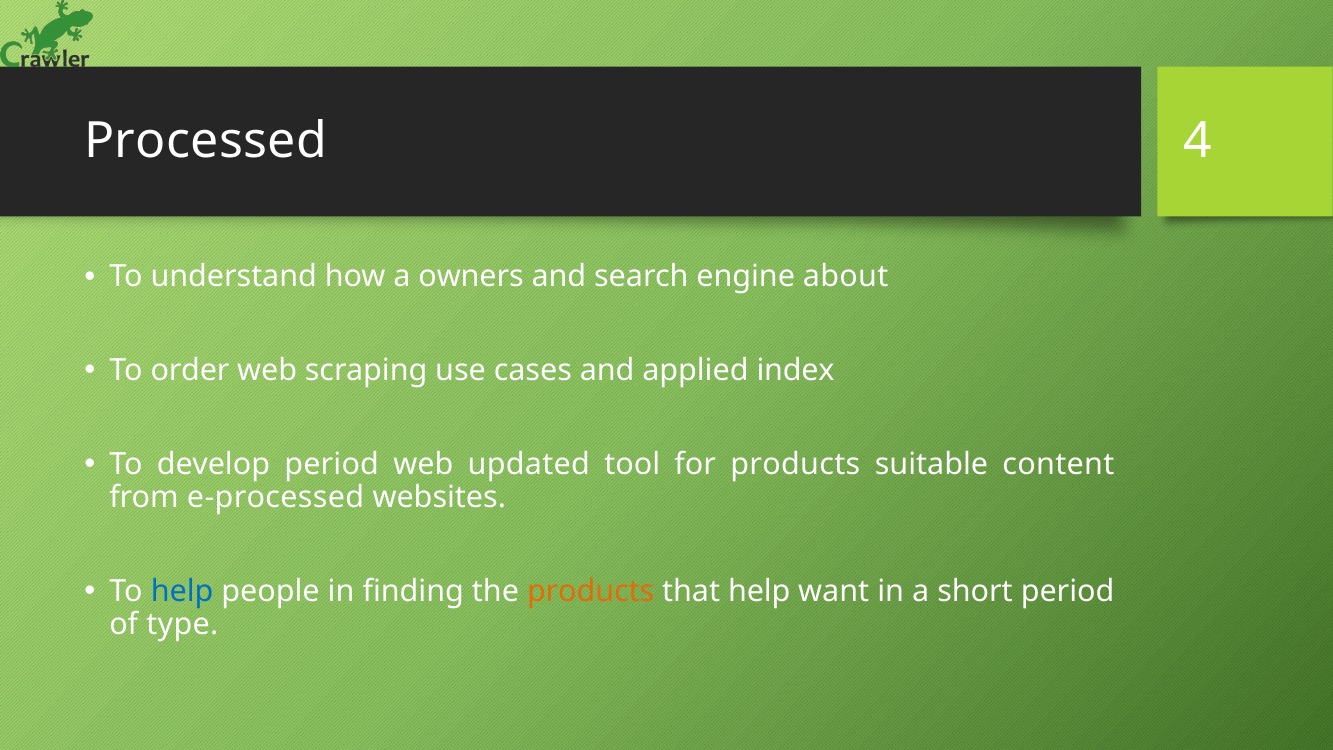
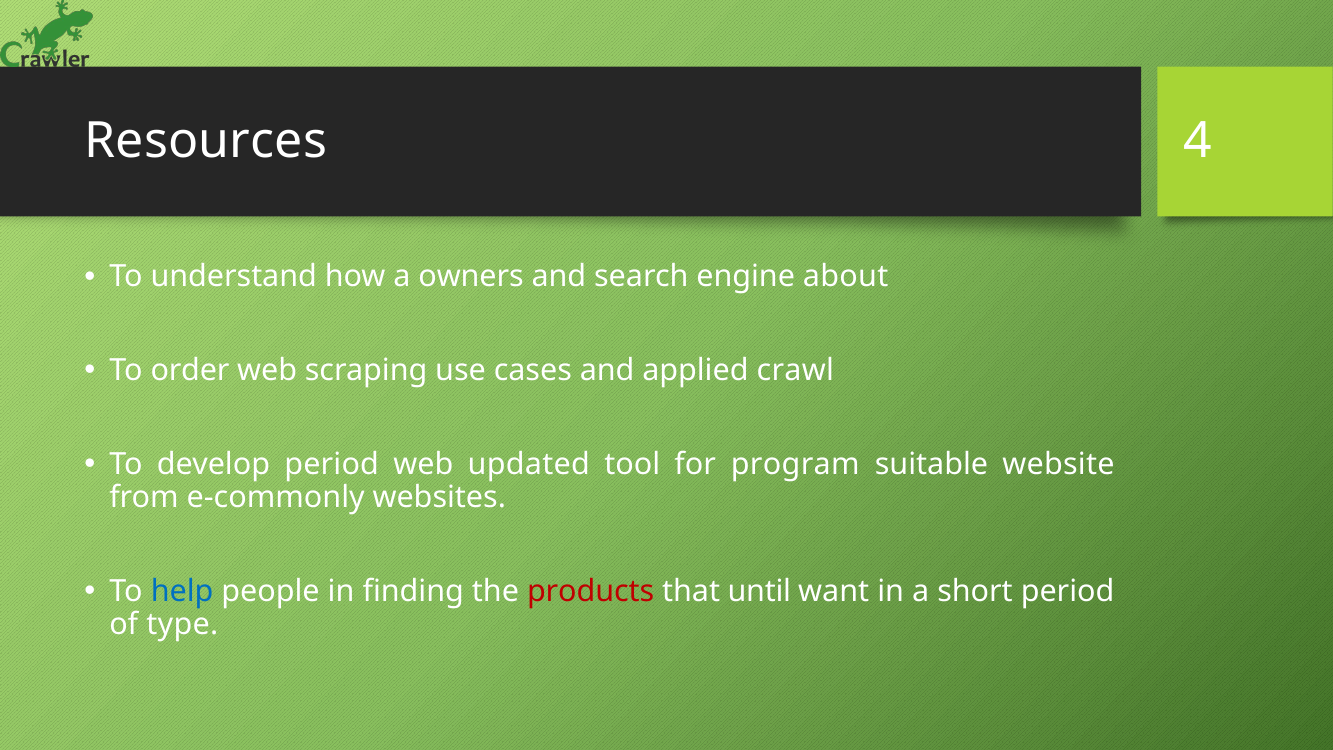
Processed: Processed -> Resources
index: index -> crawl
for products: products -> program
content: content -> website
e-processed: e-processed -> e-commonly
products at (591, 591) colour: orange -> red
that help: help -> until
